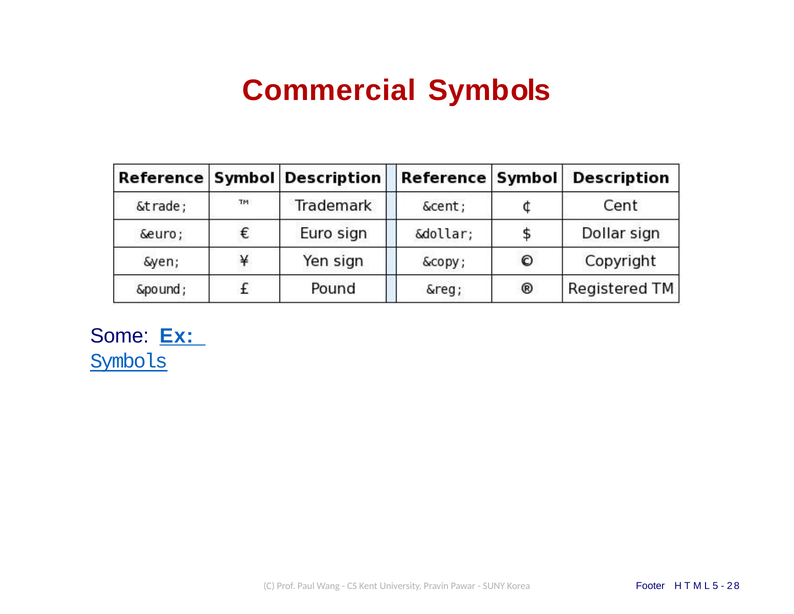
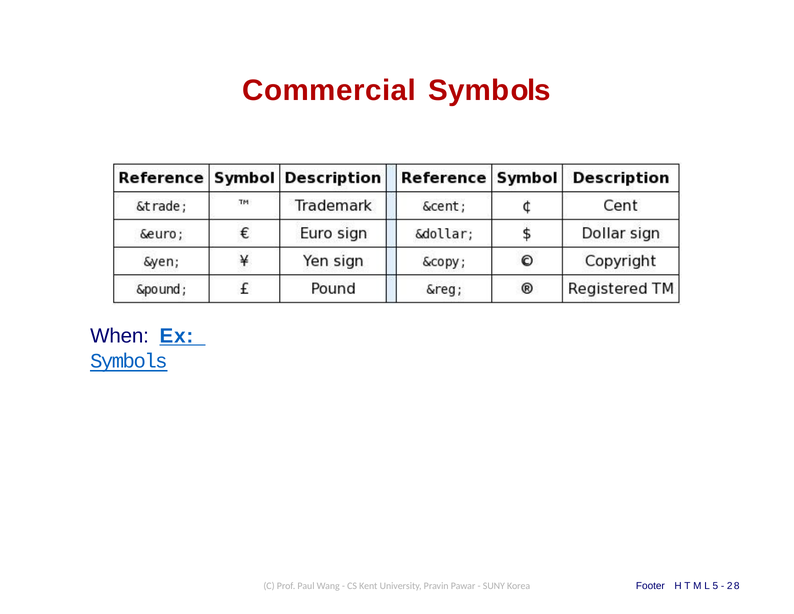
Some: Some -> When
